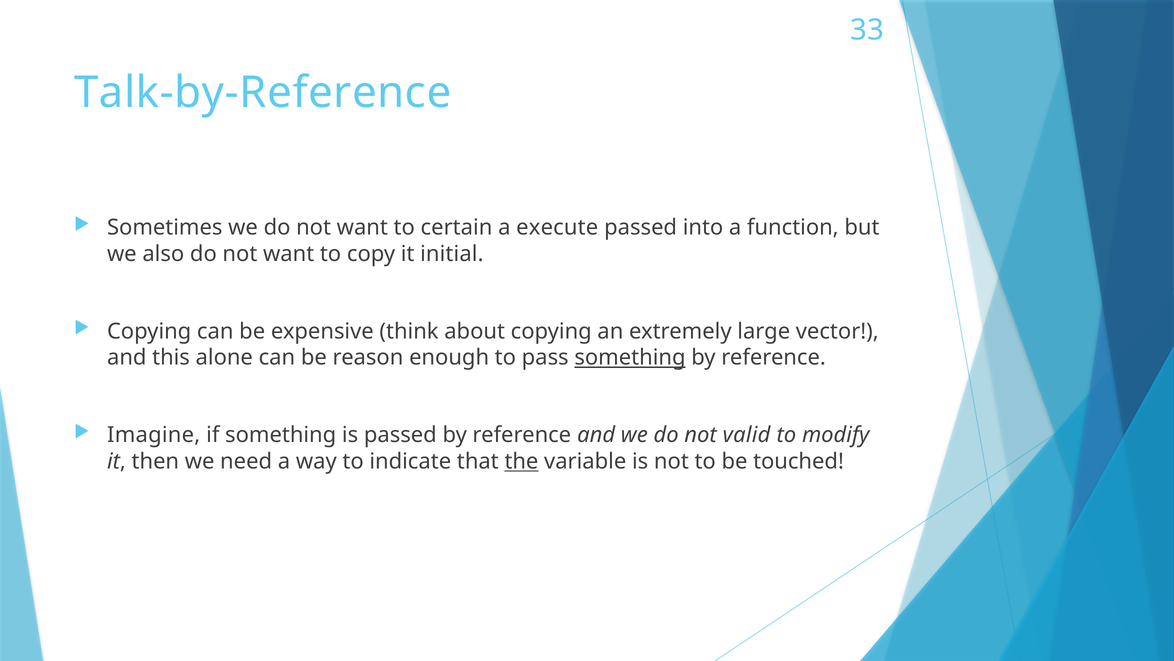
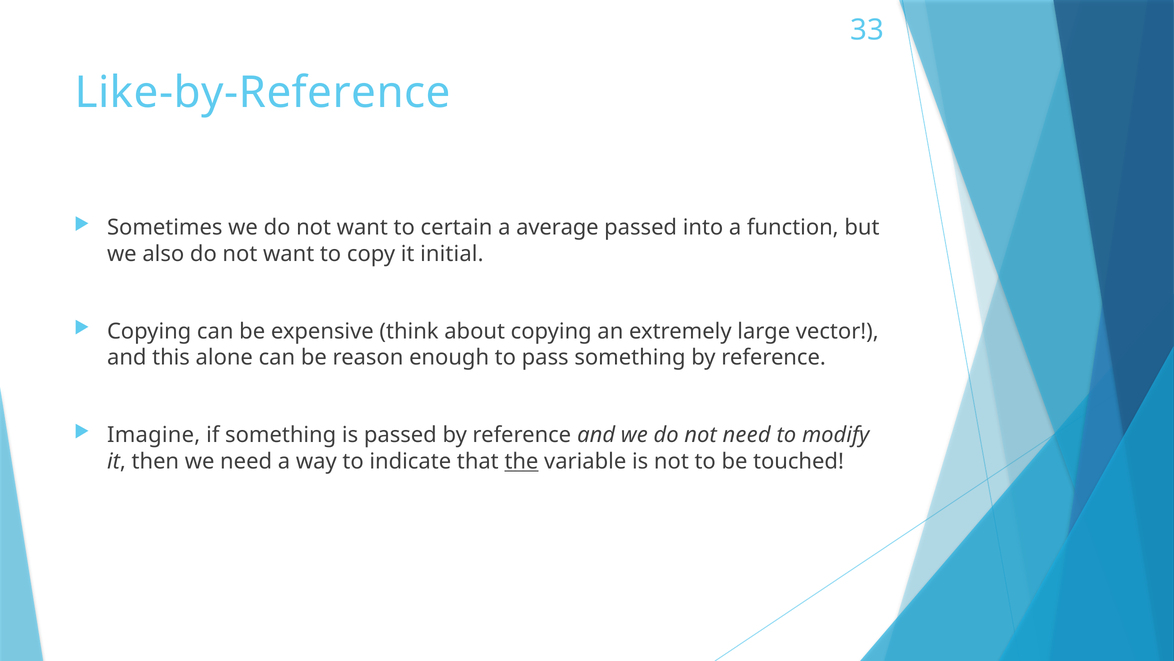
Talk-by-Reference: Talk-by-Reference -> Like-by-Reference
execute: execute -> average
something at (630, 357) underline: present -> none
not valid: valid -> need
